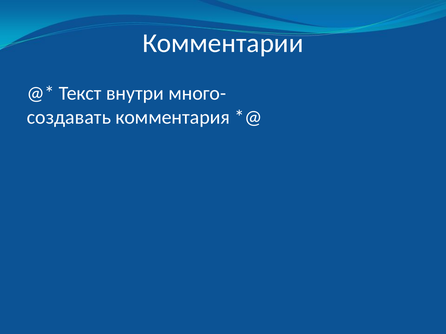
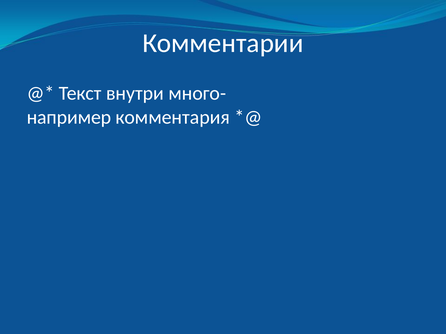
создавать: создавать -> например
